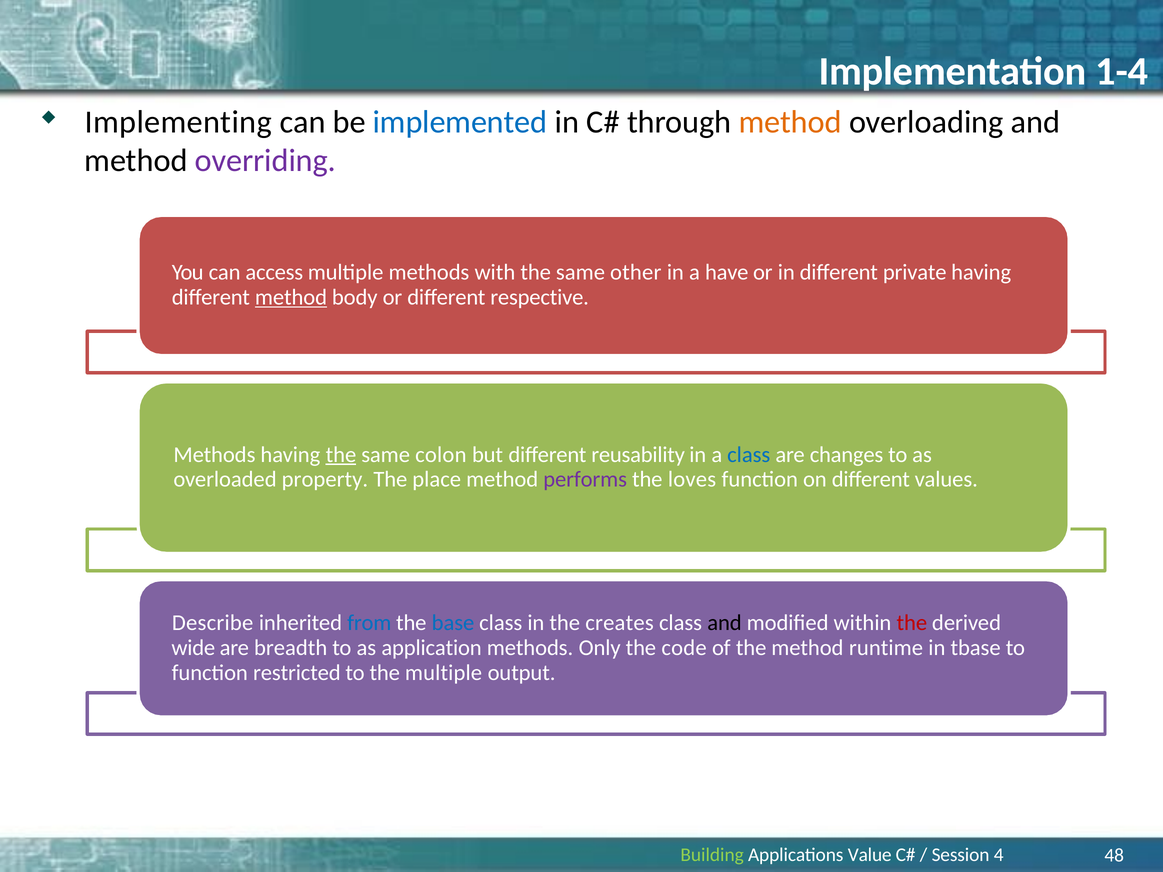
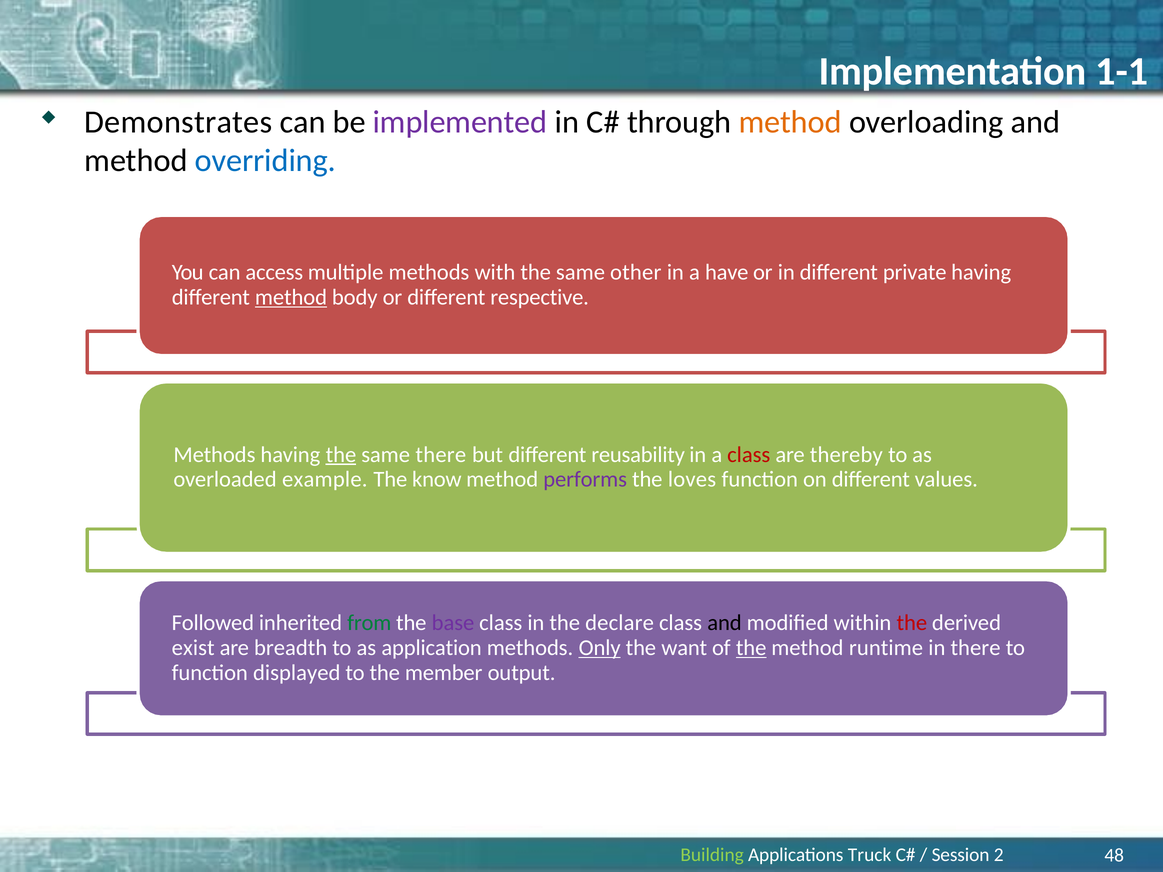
1-4: 1-4 -> 1-1
Implementing: Implementing -> Demonstrates
implemented colour: blue -> purple
overriding colour: purple -> blue
same colon: colon -> there
class at (749, 455) colour: blue -> red
changes: changes -> thereby
property: property -> example
place: place -> know
Describe: Describe -> Followed
from colour: blue -> green
base colour: blue -> purple
creates: creates -> declare
wide: wide -> exist
Only underline: none -> present
code: code -> want
the at (751, 648) underline: none -> present
in tbase: tbase -> there
restricted: restricted -> displayed
the multiple: multiple -> member
Value: Value -> Truck
4: 4 -> 2
